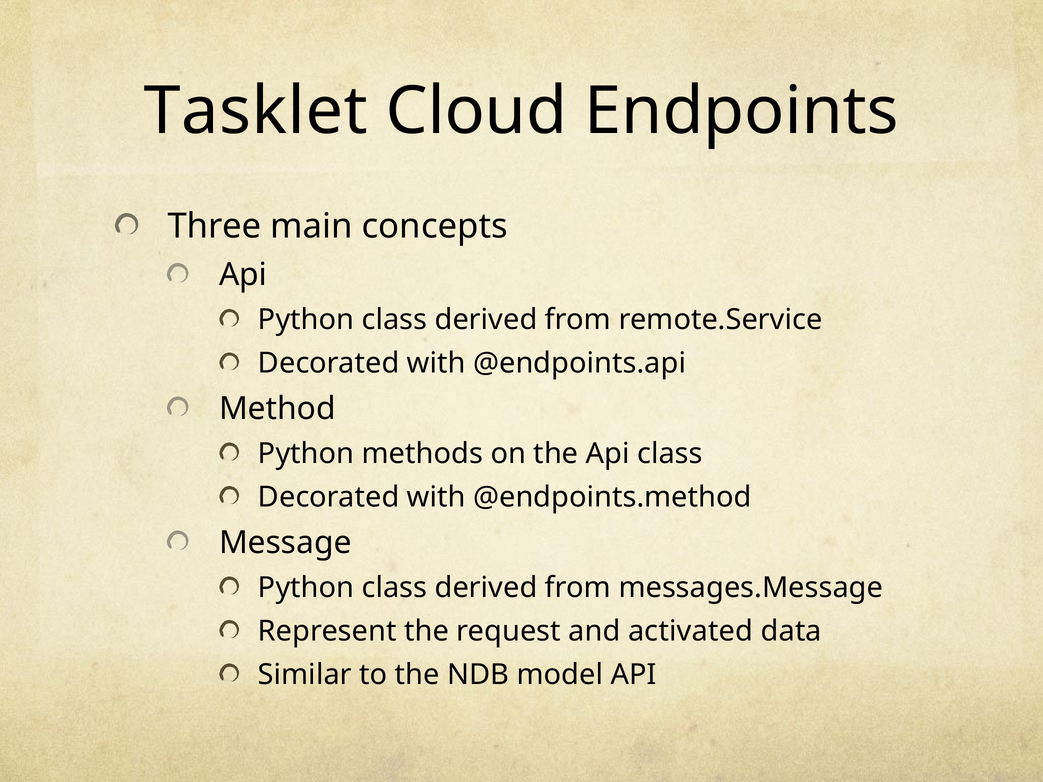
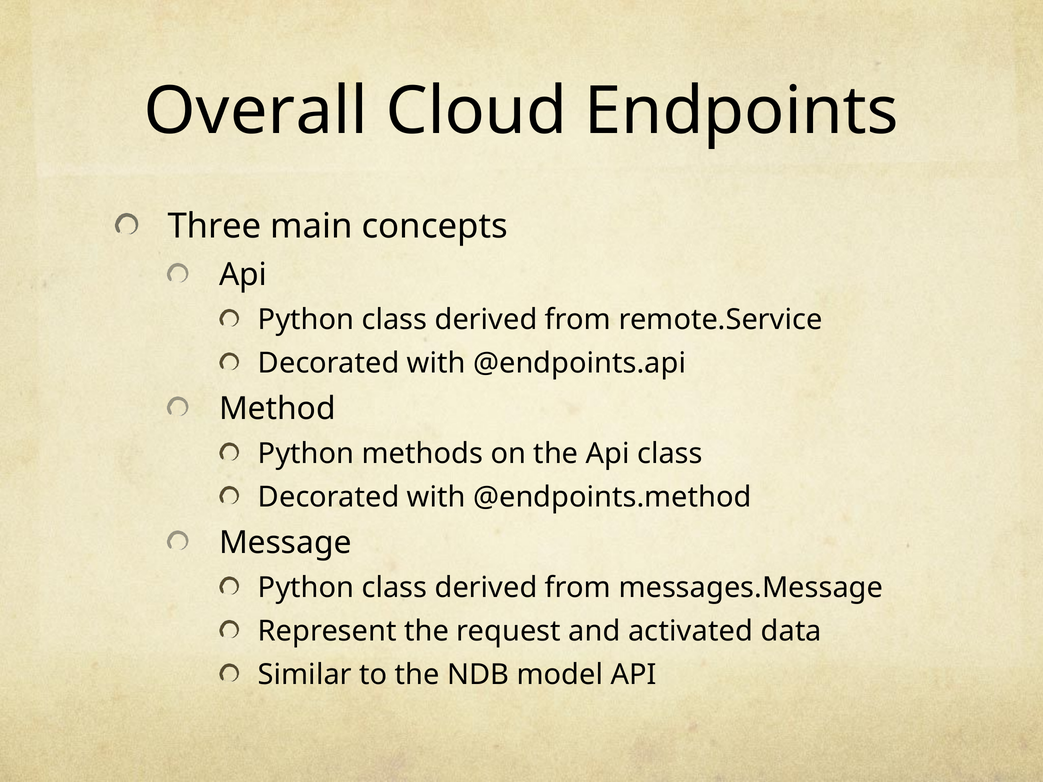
Tasklet: Tasklet -> Overall
